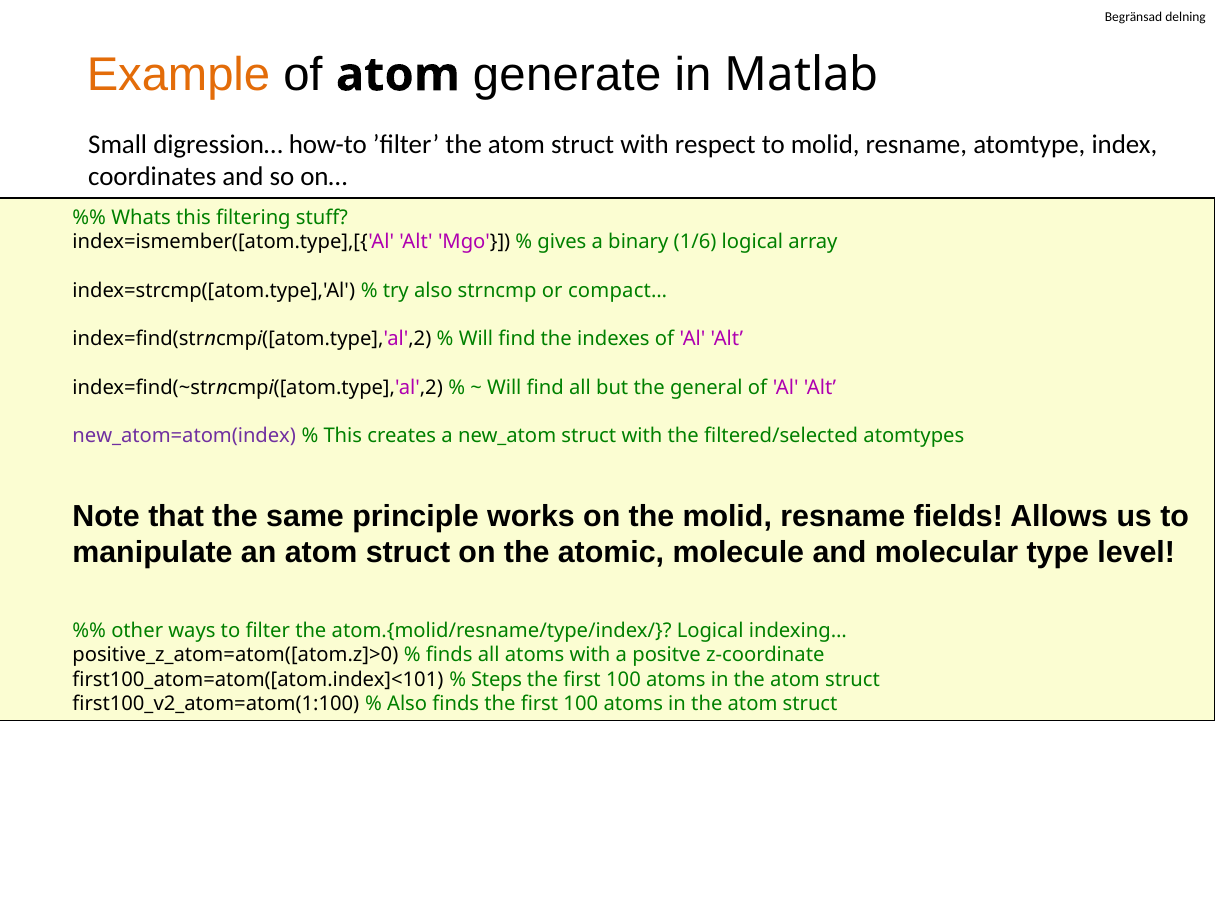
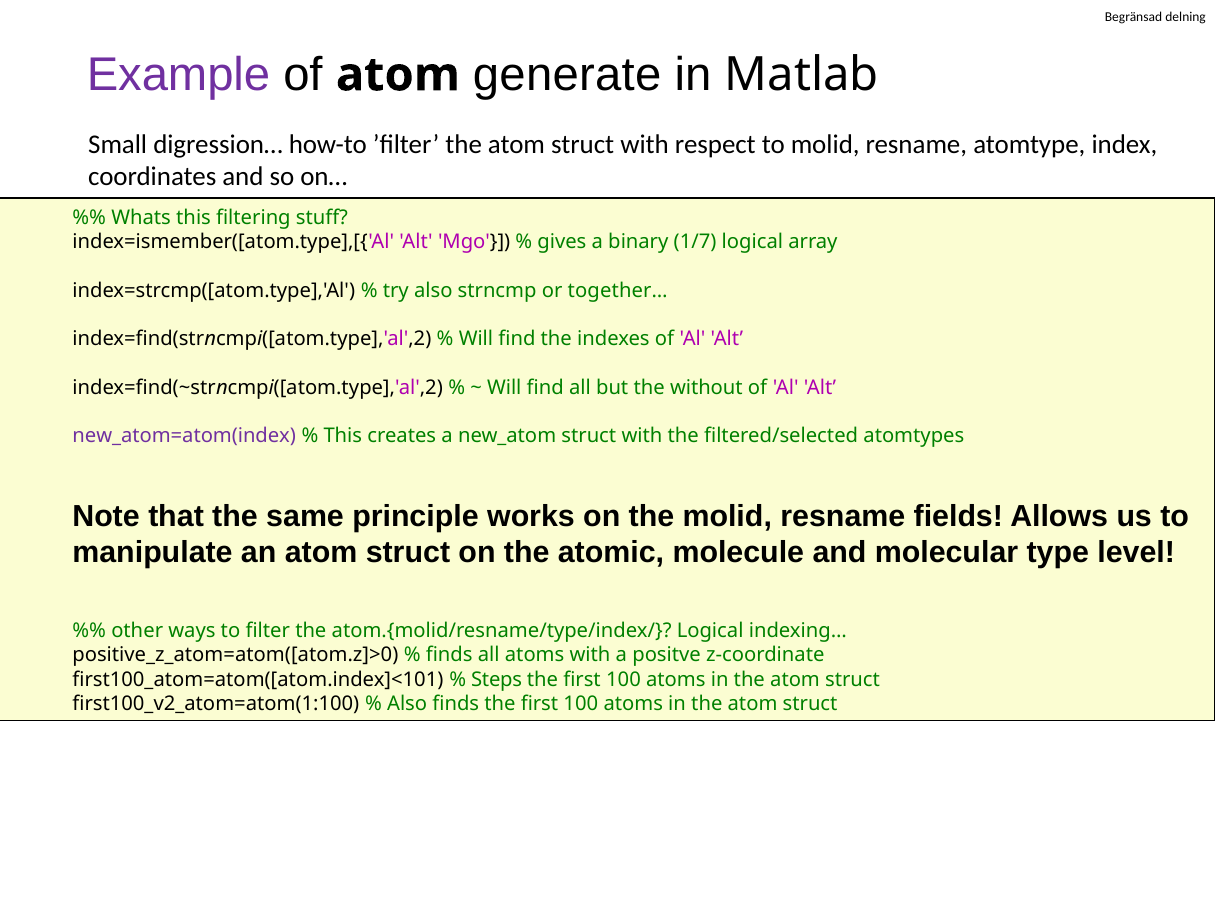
Example colour: orange -> purple
1/6: 1/6 -> 1/7
compact…: compact… -> together…
general: general -> without
